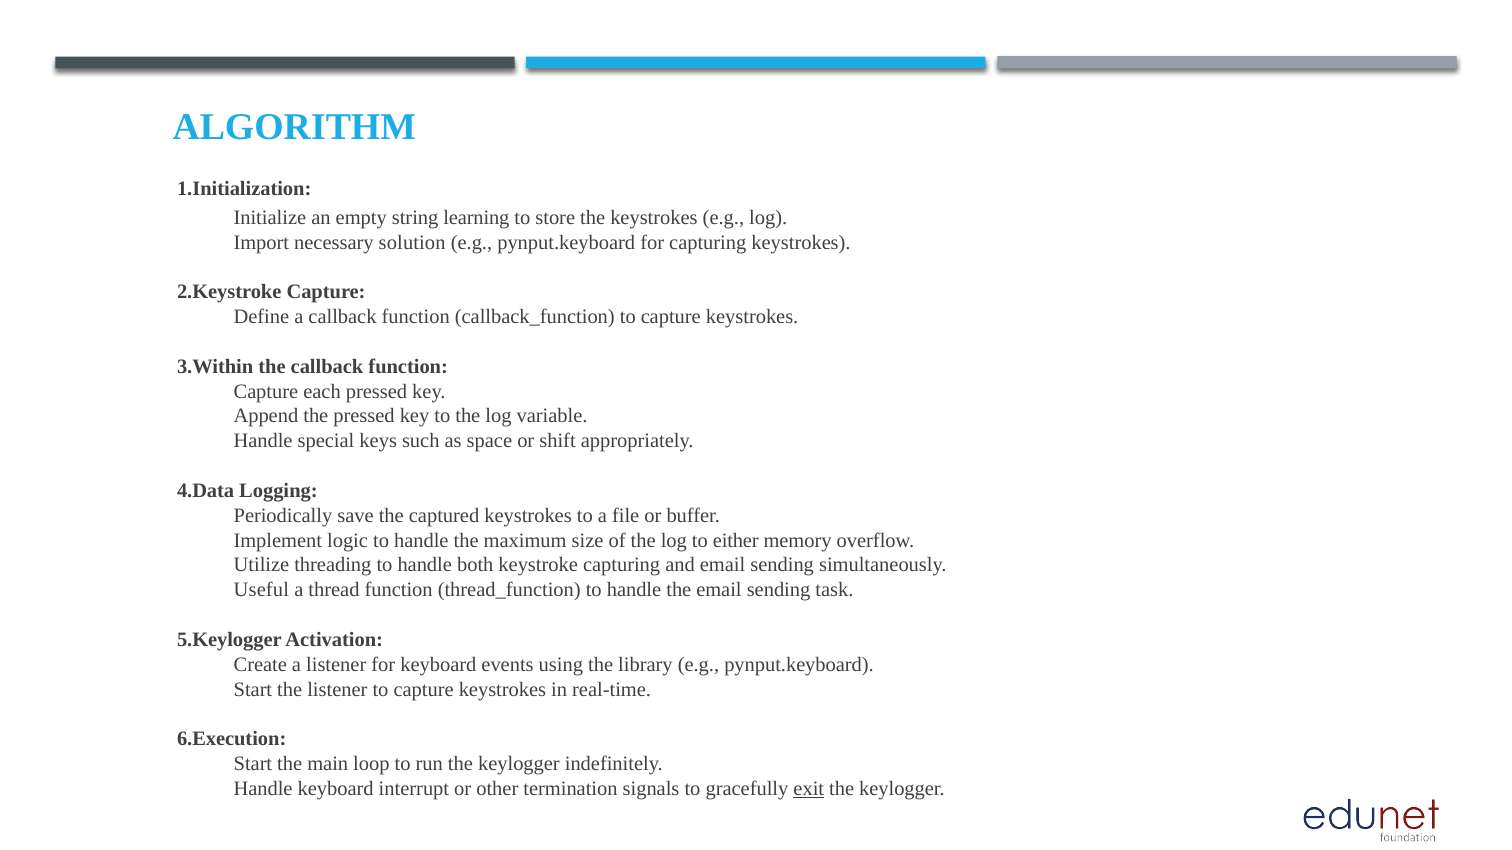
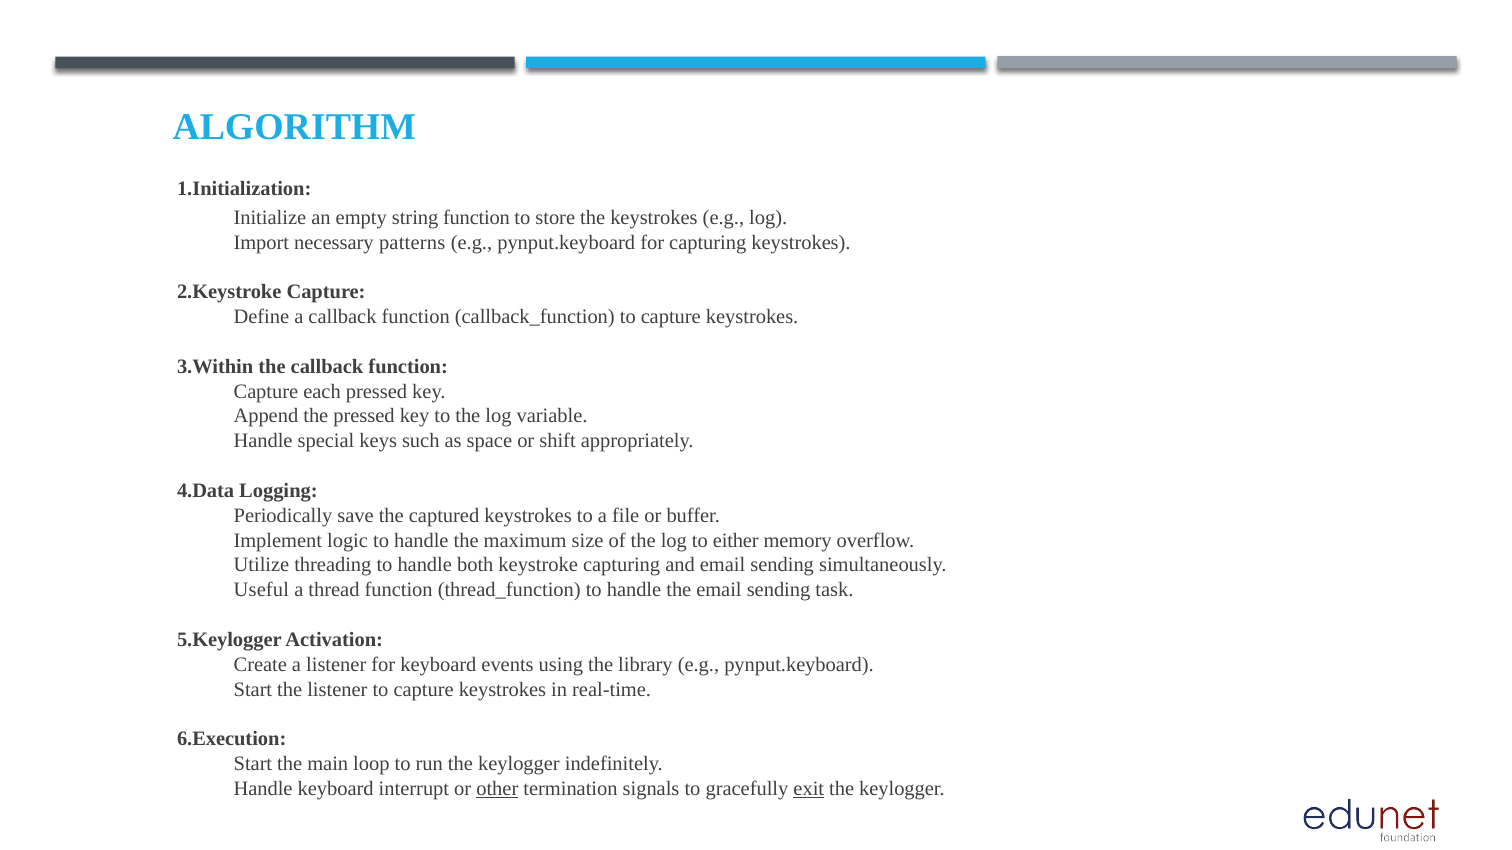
string learning: learning -> function
solution: solution -> patterns
other underline: none -> present
